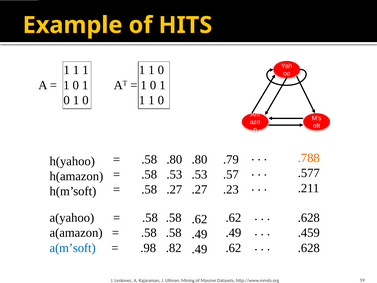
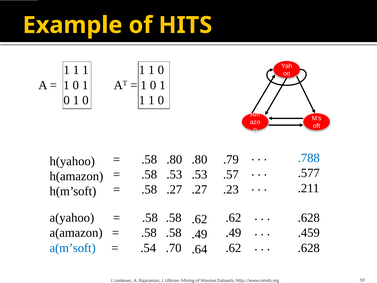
.788 colour: orange -> blue
.98: .98 -> .54
.82: .82 -> .70
.49 at (199, 249): .49 -> .64
